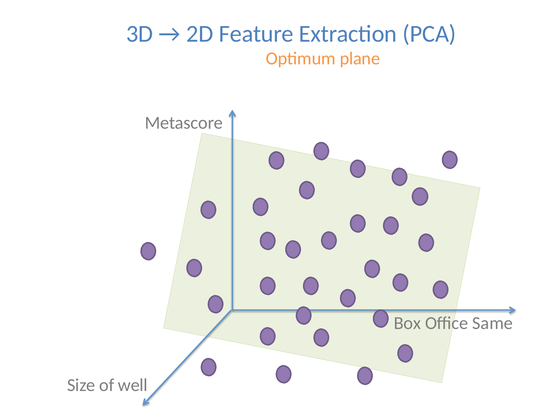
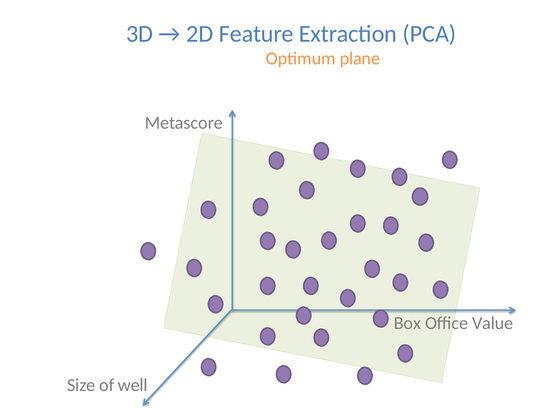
Same: Same -> Value
